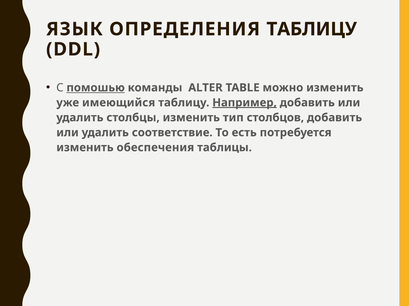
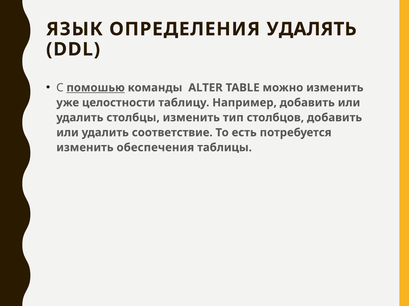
ОПРЕДЕЛЕНИЯ ТАБЛИЦУ: ТАБЛИЦУ -> УДАЛЯТЬ
имеющийся: имеющийся -> целостности
Например underline: present -> none
